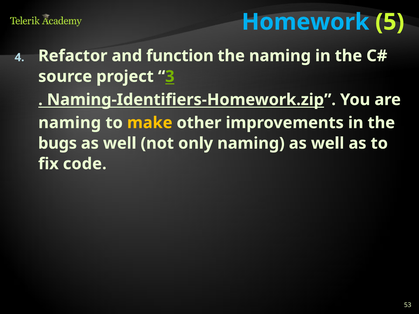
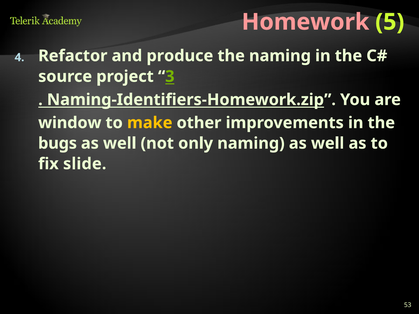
Homework colour: light blue -> pink
function: function -> produce
naming at (70, 123): naming -> window
code: code -> slide
